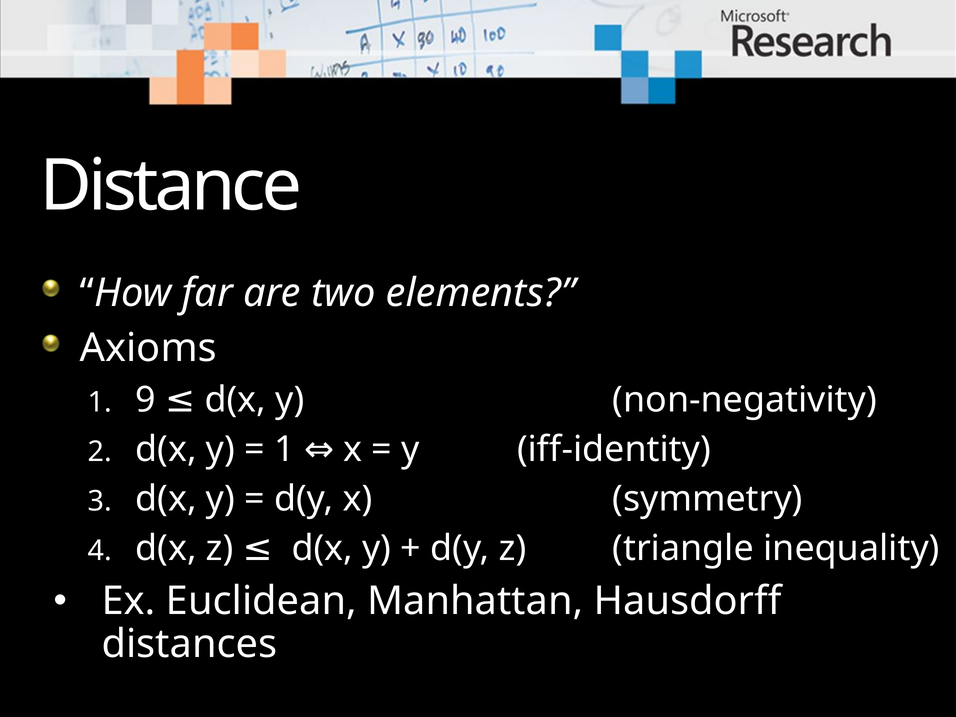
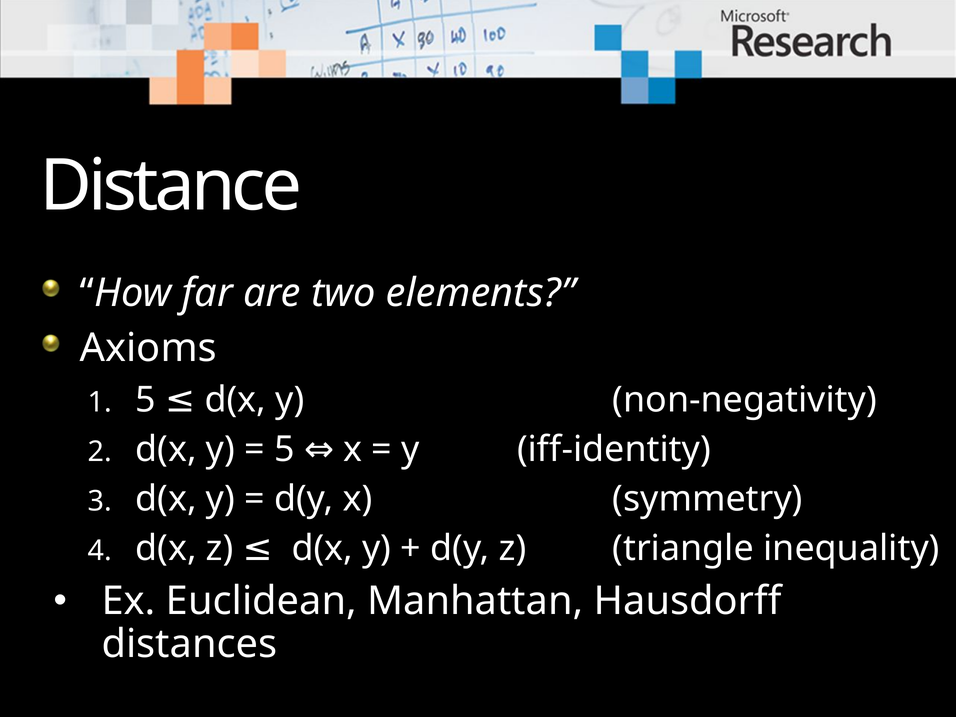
9 at (146, 400): 9 -> 5
1 at (284, 449): 1 -> 5
